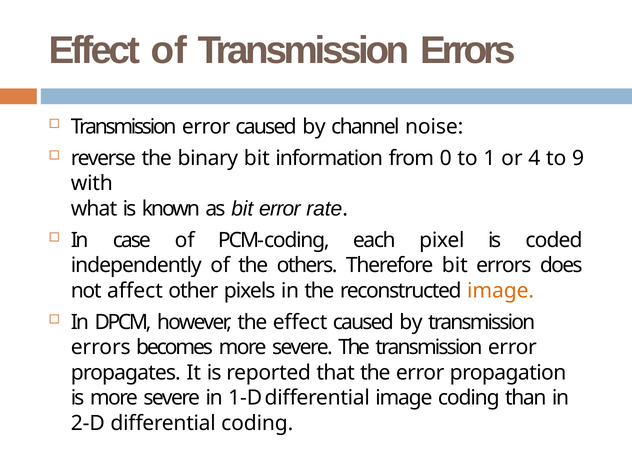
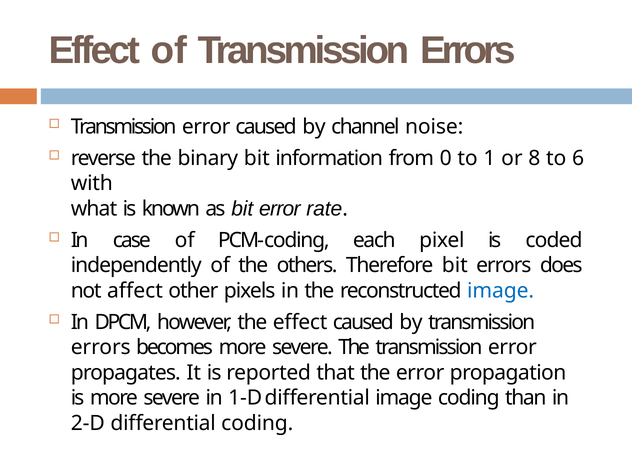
4: 4 -> 8
9: 9 -> 6
image at (501, 291) colour: orange -> blue
